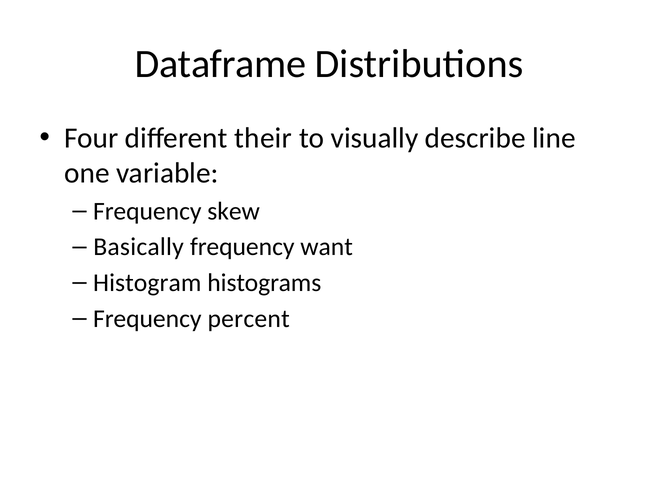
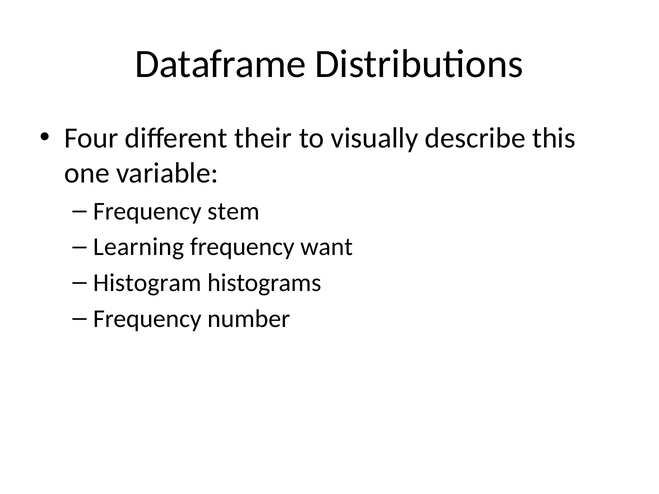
line: line -> this
skew: skew -> stem
Basically: Basically -> Learning
percent: percent -> number
